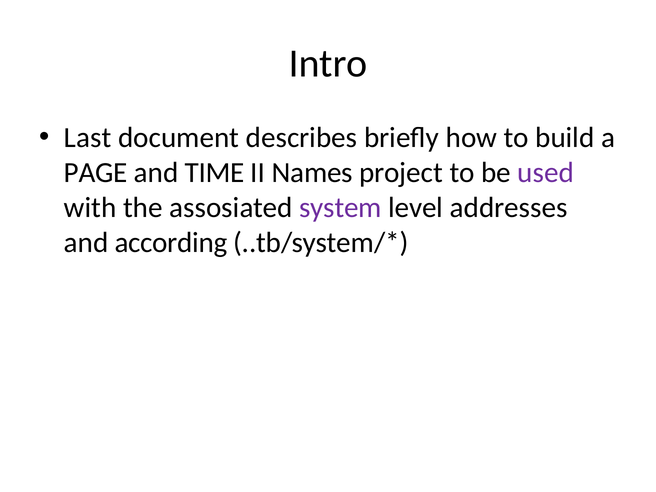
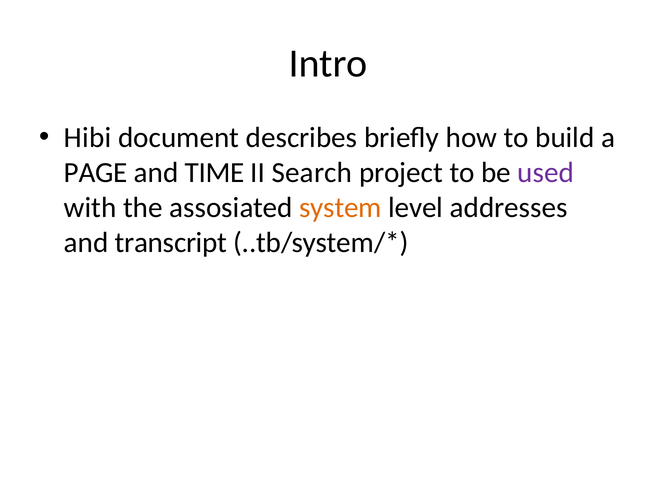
Last: Last -> Hibi
Names: Names -> Search
system colour: purple -> orange
according: according -> transcript
